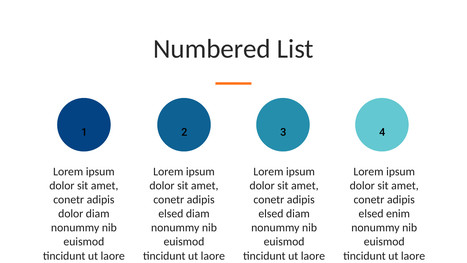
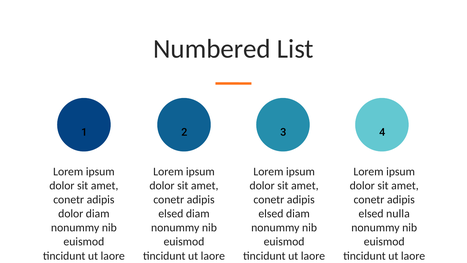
enim: enim -> nulla
